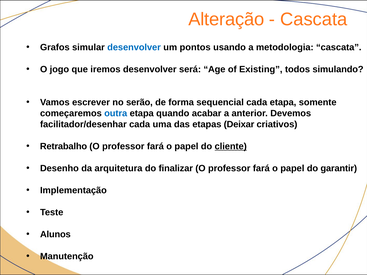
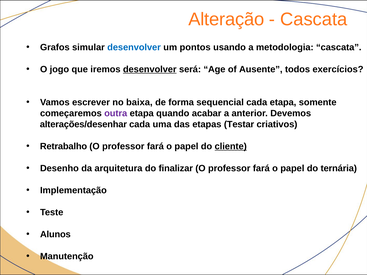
desenvolver at (150, 69) underline: none -> present
Existing: Existing -> Ausente
simulando: simulando -> exercícios
serão: serão -> baixa
outra colour: blue -> purple
facilitador/desenhar: facilitador/desenhar -> alterações/desenhar
Deixar: Deixar -> Testar
garantir: garantir -> ternária
